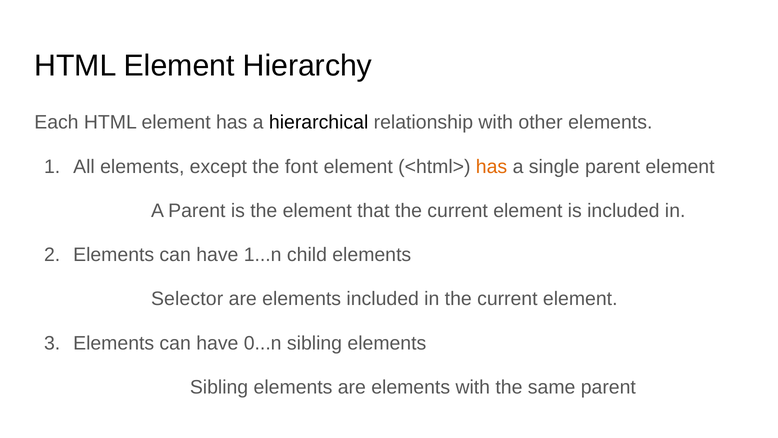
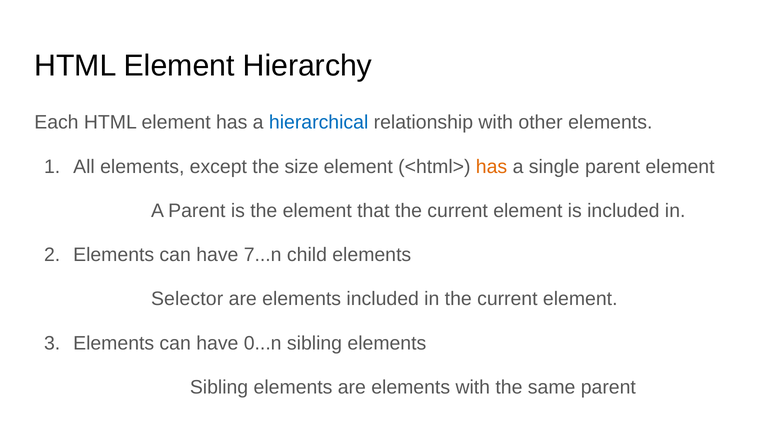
hierarchical colour: black -> blue
font: font -> size
1...n: 1...n -> 7...n
